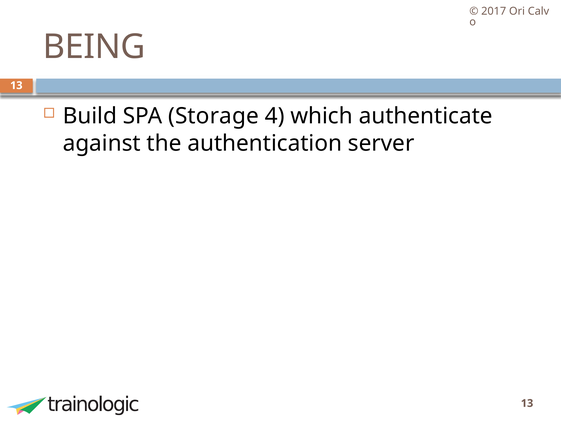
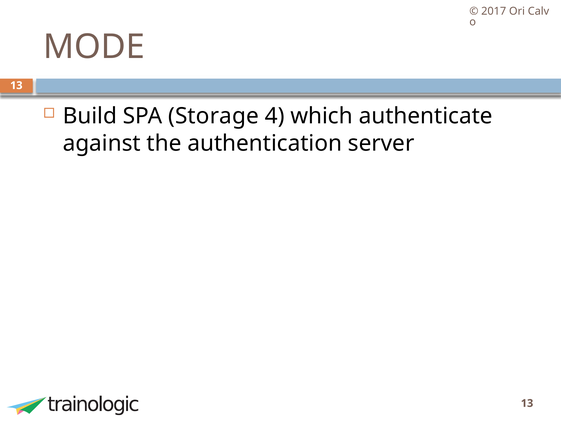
BEING: BEING -> MODE
